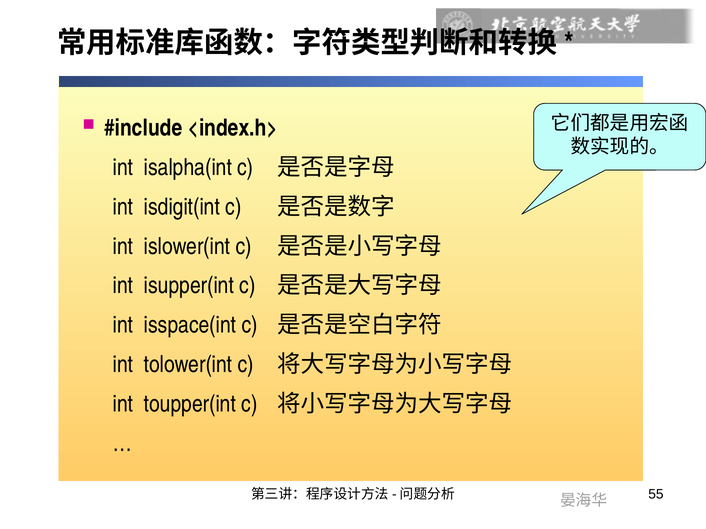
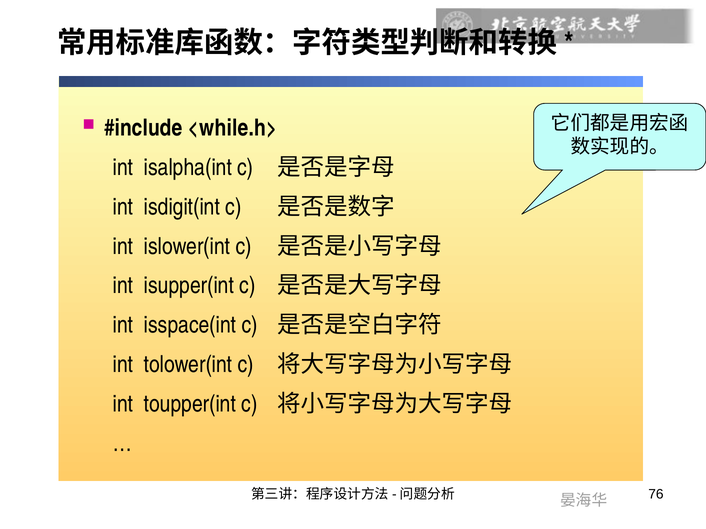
<index.h>: <index.h> -> <while.h>
55: 55 -> 76
